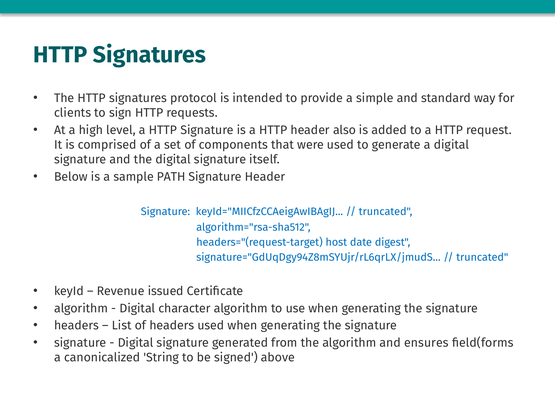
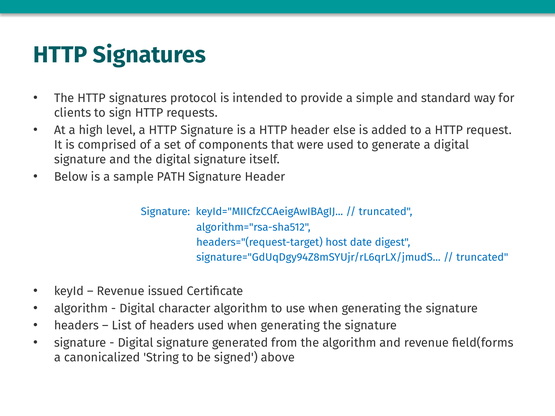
also: also -> else
and ensures: ensures -> revenue
